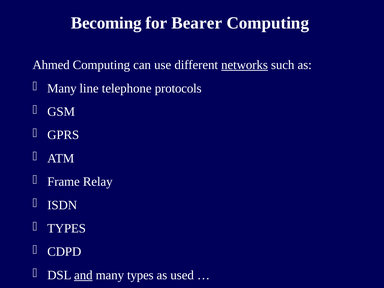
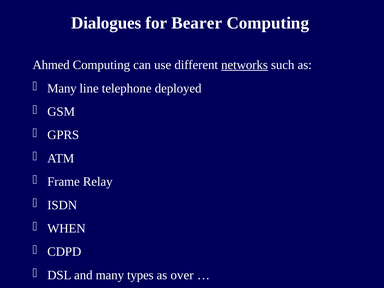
Becoming: Becoming -> Dialogues
protocols: protocols -> deployed
TYPES at (67, 228): TYPES -> WHEN
and underline: present -> none
used: used -> over
